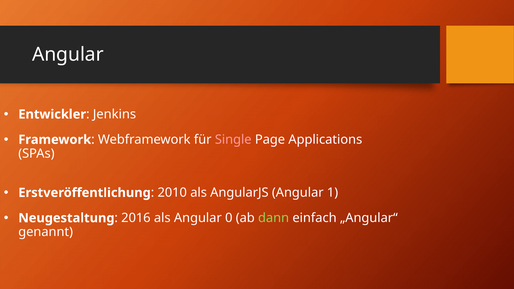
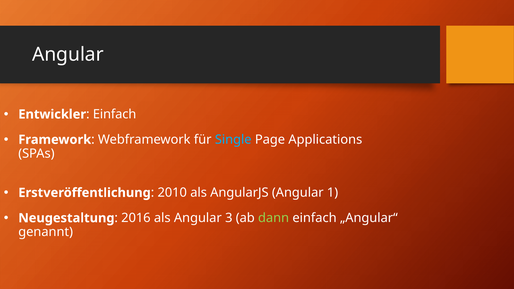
Jenkins at (115, 114): Jenkins -> Einfach
Single colour: pink -> light blue
0: 0 -> 3
